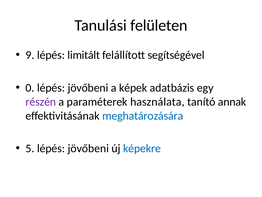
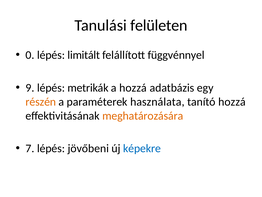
9: 9 -> 0
segítségével: segítségével -> függvénnyel
0: 0 -> 9
jövőbeni at (88, 88): jövőbeni -> metrikák
a képek: képek -> hozzá
részén colour: purple -> orange
tanító annak: annak -> hozzá
meghatározására colour: blue -> orange
5: 5 -> 7
